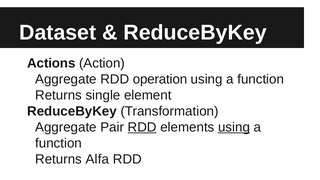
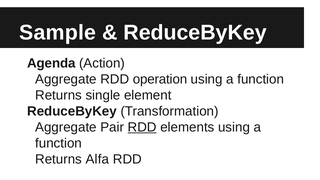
Dataset: Dataset -> Sample
Actions: Actions -> Agenda
using at (234, 127) underline: present -> none
